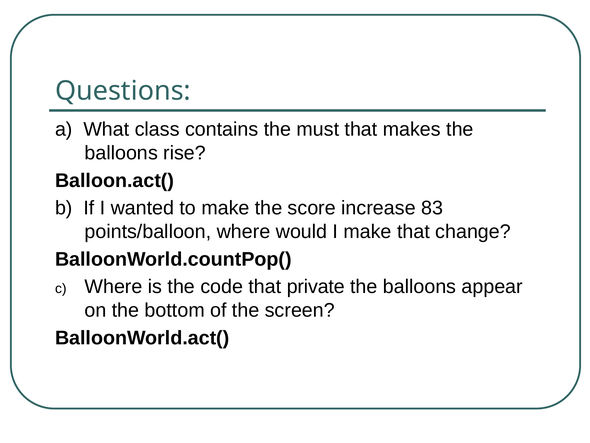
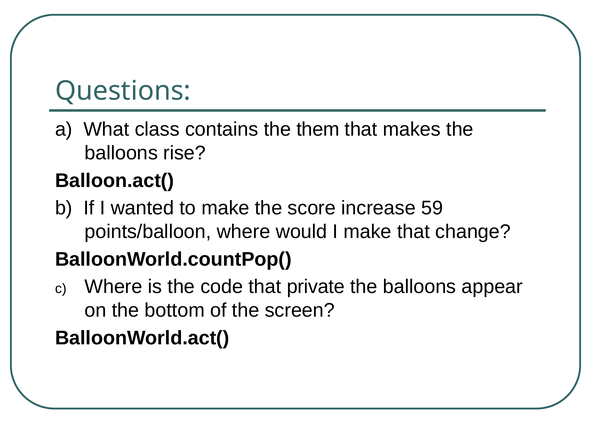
must: must -> them
83: 83 -> 59
